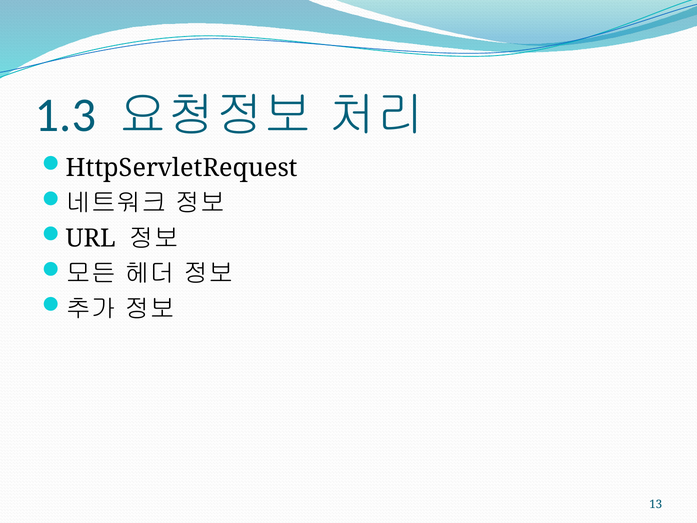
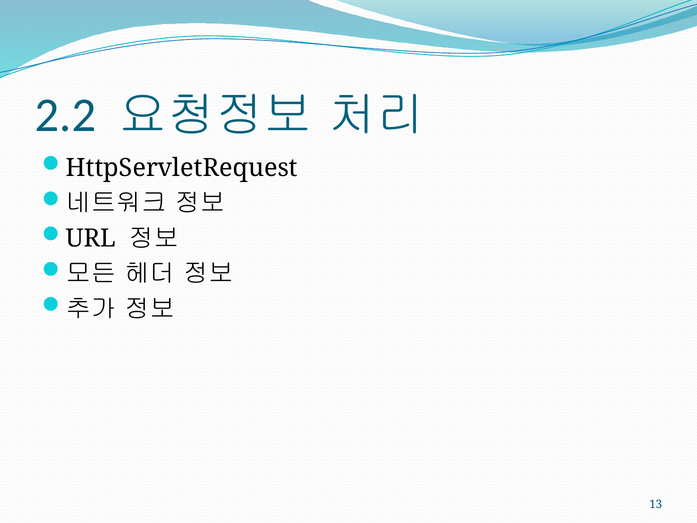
1.3: 1.3 -> 2.2
